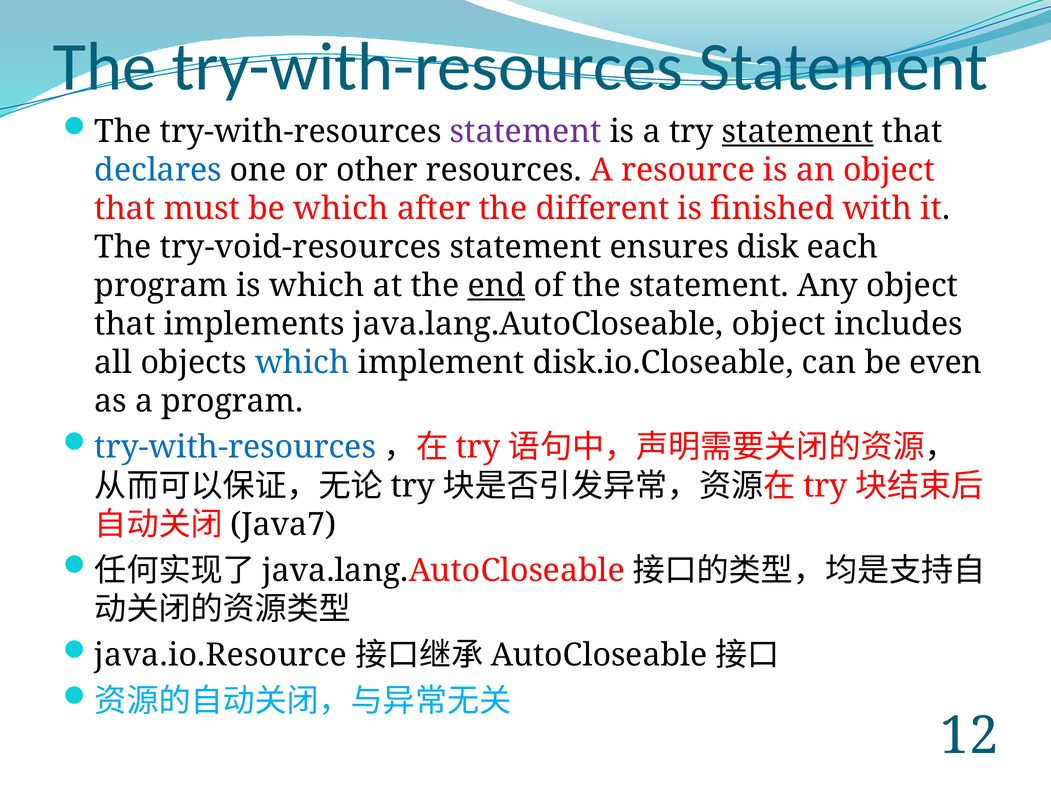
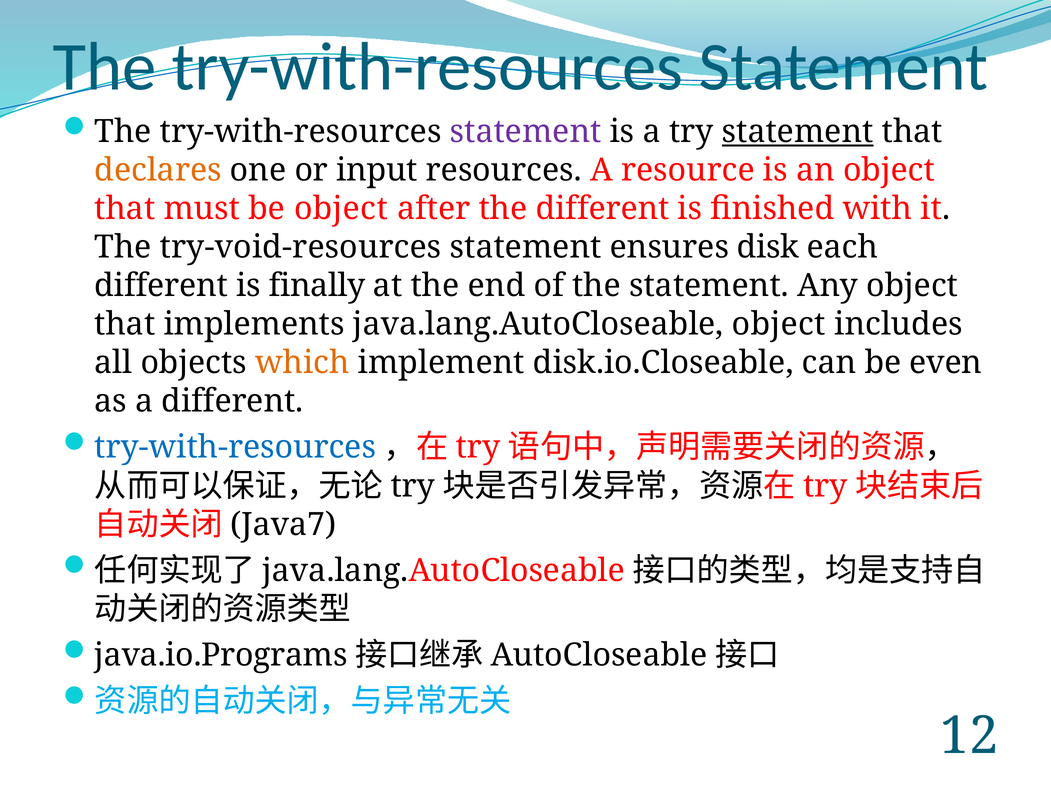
declares colour: blue -> orange
other: other -> input
be which: which -> object
program at (161, 286): program -> different
is which: which -> finally
end underline: present -> none
which at (302, 363) colour: blue -> orange
a program: program -> different
java.io.Resource: java.io.Resource -> java.io.Programs
